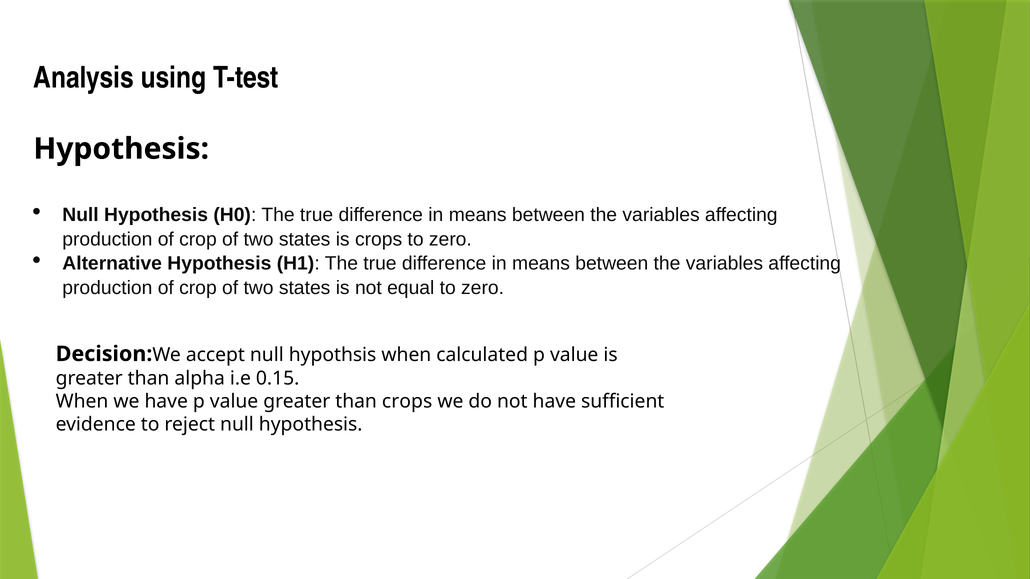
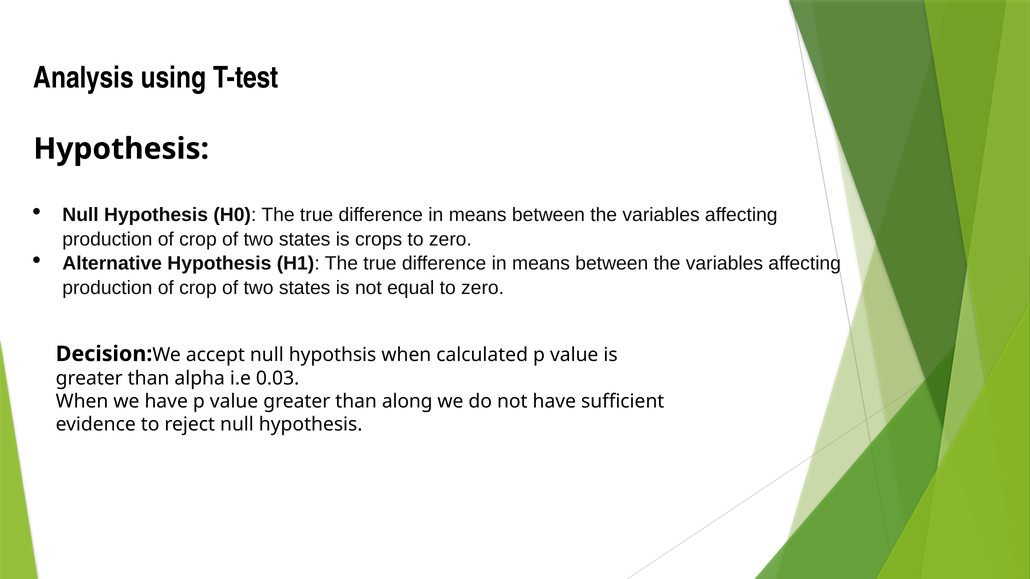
0.15: 0.15 -> 0.03
than crops: crops -> along
